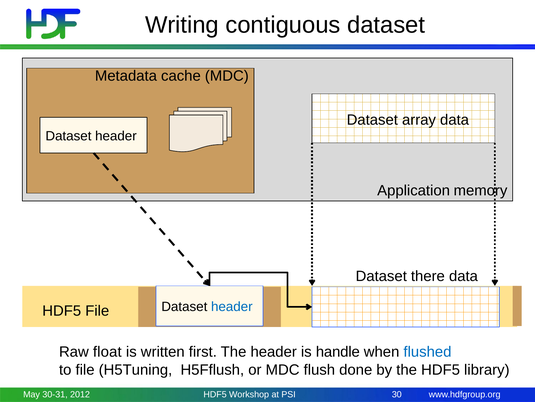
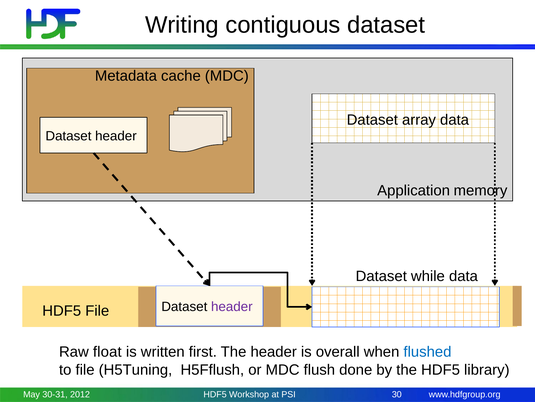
there: there -> while
header at (232, 306) colour: blue -> purple
handle: handle -> overall
